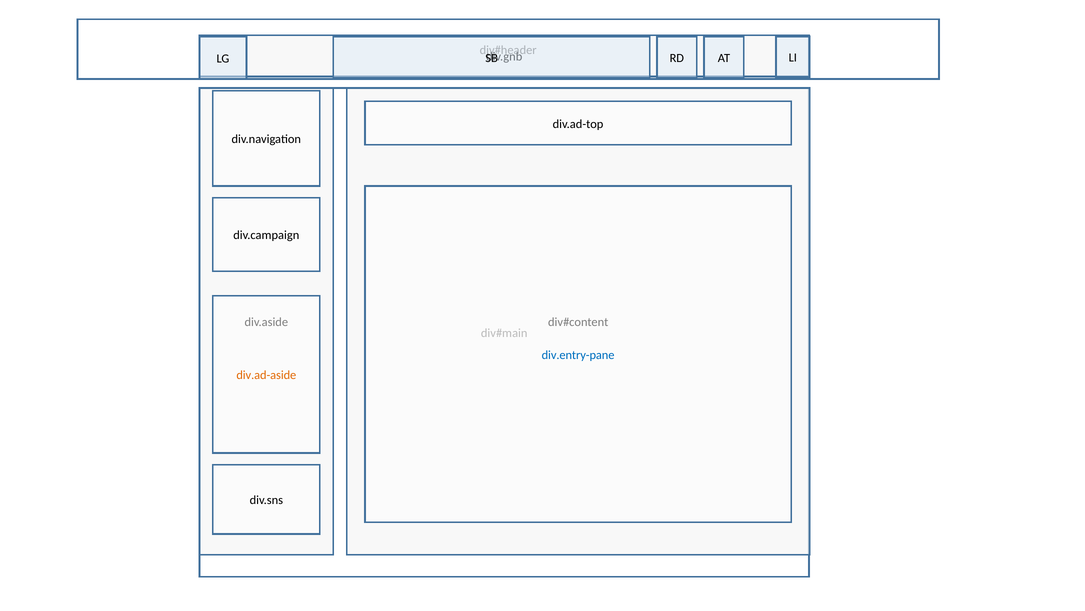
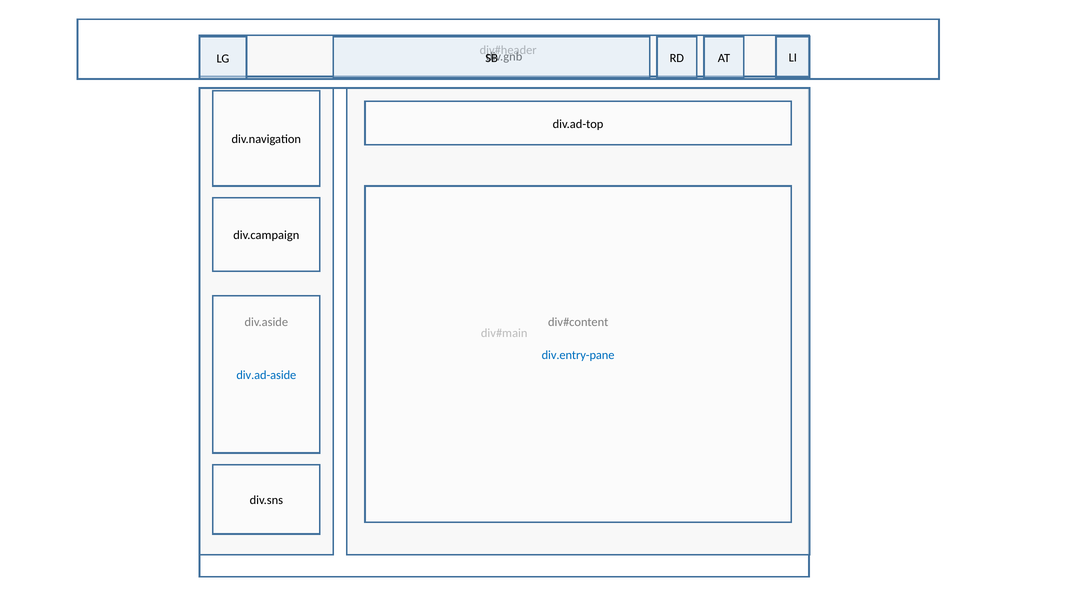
div.ad-aside colour: orange -> blue
